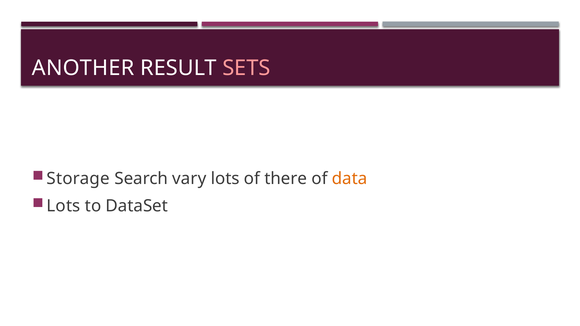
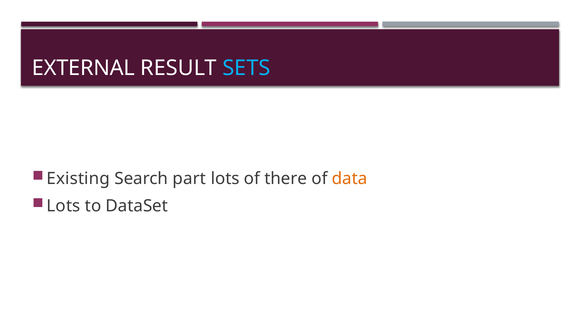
ANOTHER: ANOTHER -> EXTERNAL
SETS colour: pink -> light blue
Storage: Storage -> Existing
vary: vary -> part
